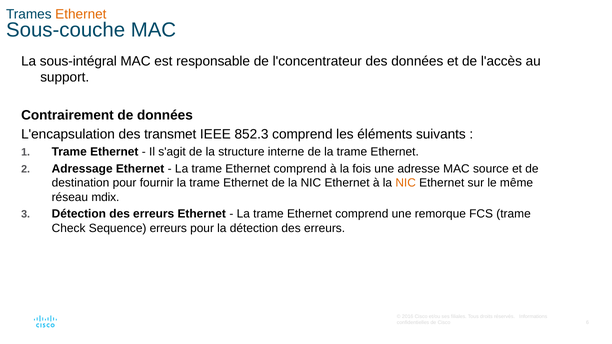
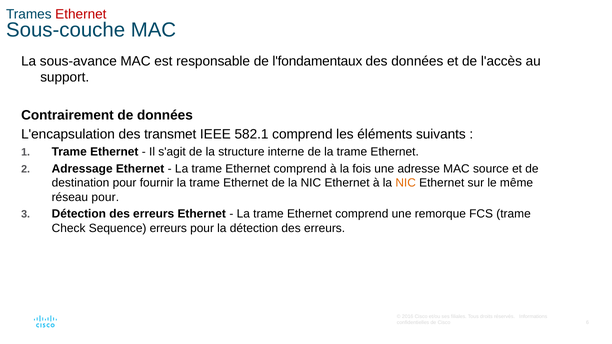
Ethernet at (81, 14) colour: orange -> red
sous-intégral: sous-intégral -> sous-avance
l'concentrateur: l'concentrateur -> l'fondamentaux
852.3: 852.3 -> 582.1
réseau mdix: mdix -> pour
